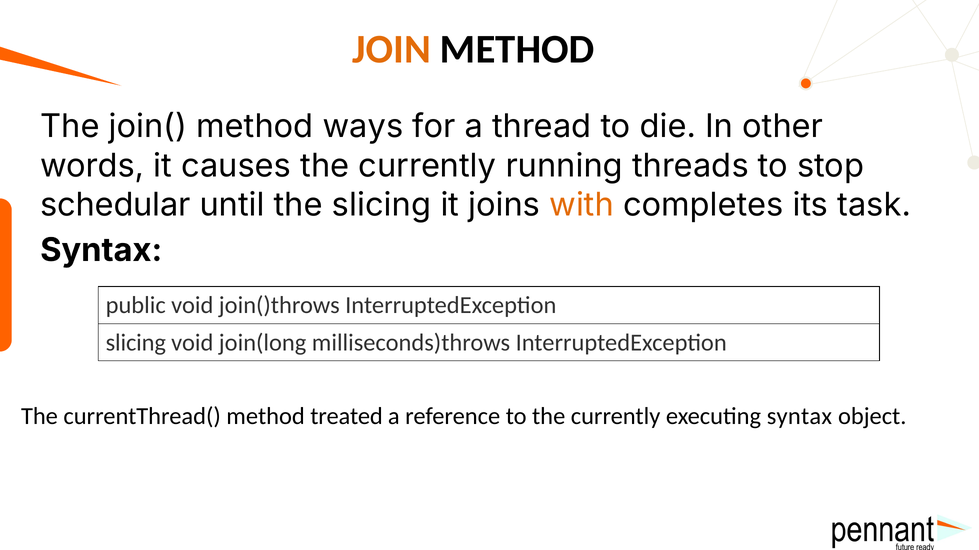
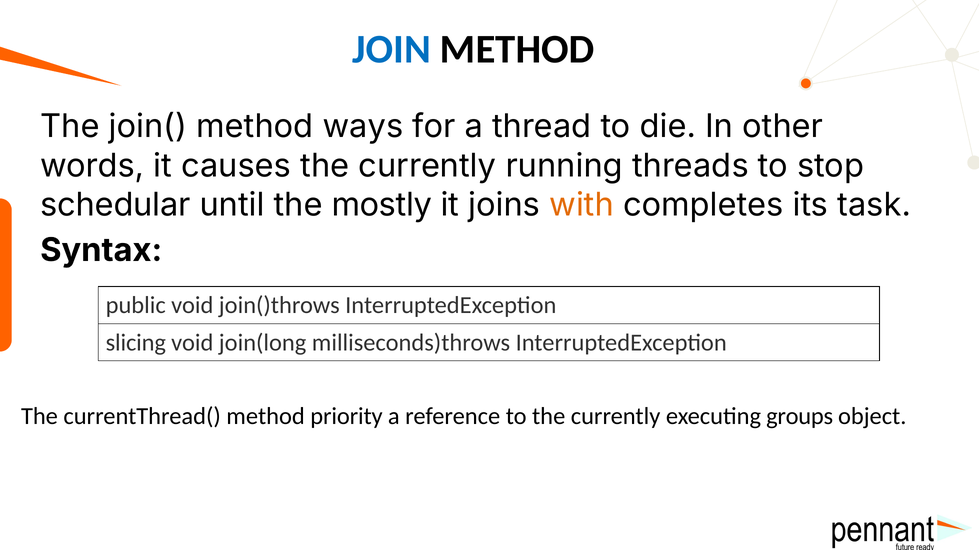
JOIN colour: orange -> blue
the slicing: slicing -> mostly
treated: treated -> priority
executing syntax: syntax -> groups
